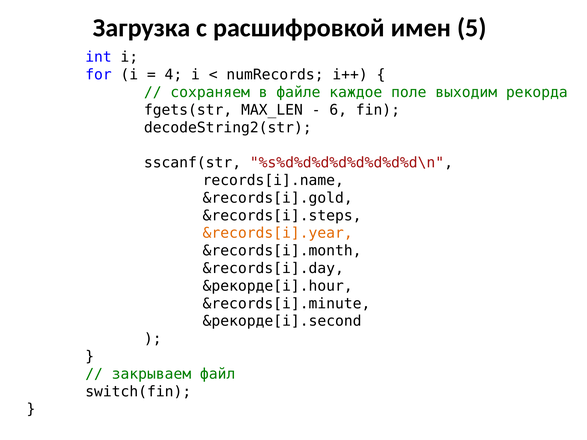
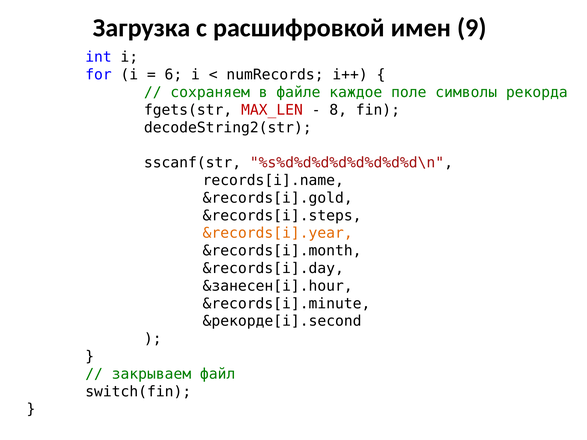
5: 5 -> 9
4: 4 -> 6
выходим: выходим -> символы
MAX_LEN colour: black -> red
6: 6 -> 8
&рекорде[i].hour: &рекорде[i].hour -> &занесен[i].hour
